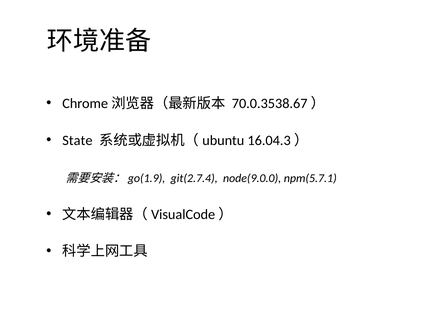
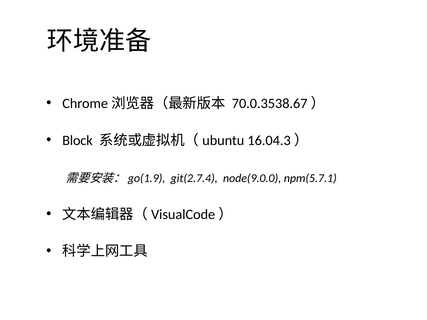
State: State -> Block
